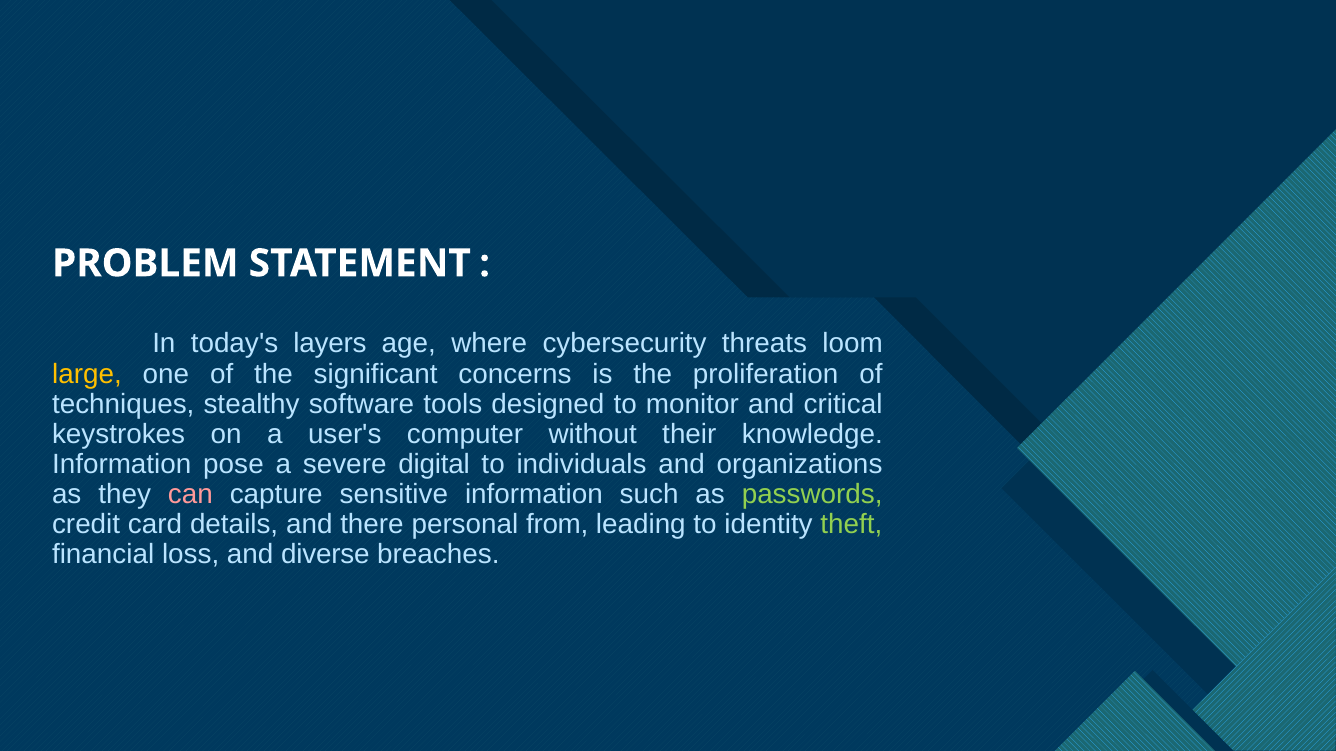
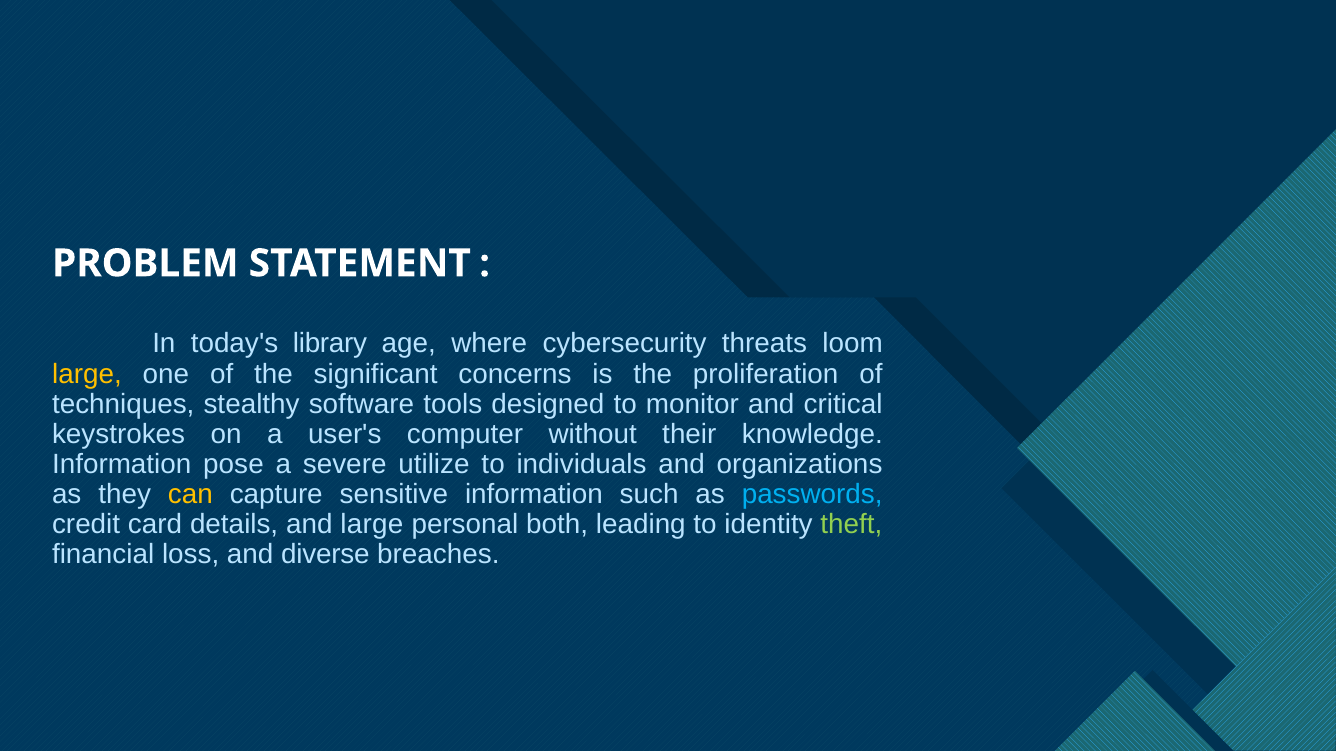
layers: layers -> library
digital: digital -> utilize
can colour: pink -> yellow
passwords colour: light green -> light blue
and there: there -> large
from: from -> both
